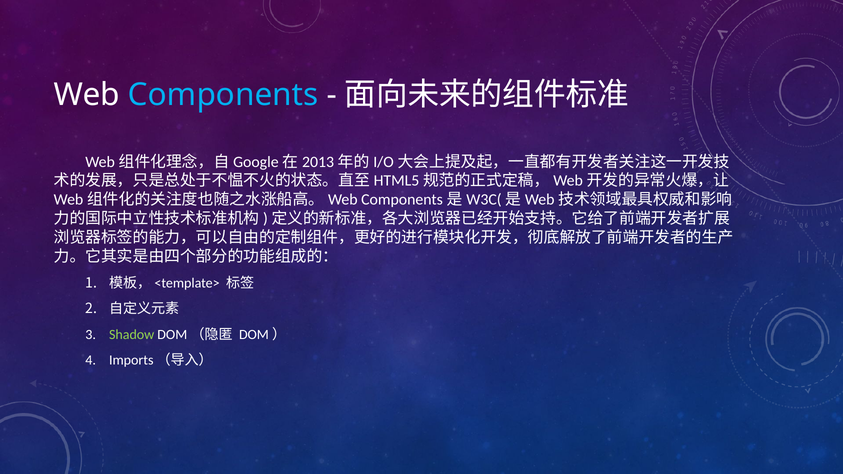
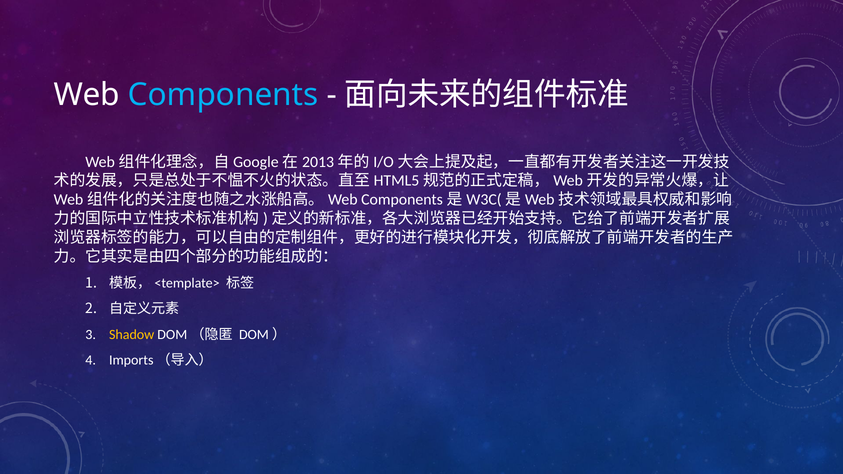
Shadow colour: light green -> yellow
